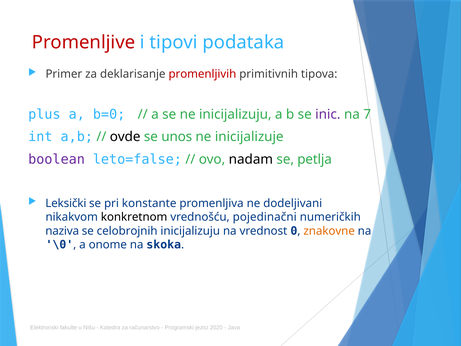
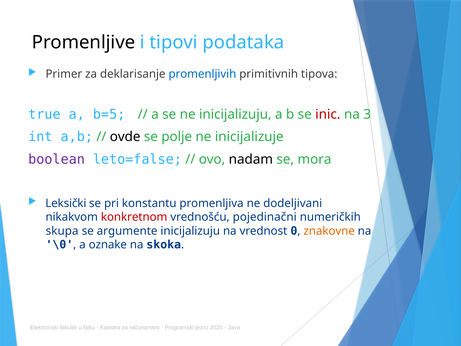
Promenljive colour: red -> black
promenljivih colour: red -> blue
plus: plus -> true
b=0: b=0 -> b=5
inic colour: purple -> red
7: 7 -> 3
unos: unos -> polje
petlja: petlja -> mora
konstante: konstante -> konstantu
konkretnom colour: black -> red
naziva: naziva -> skupa
celobrojnih: celobrojnih -> argumente
onome: onome -> oznake
